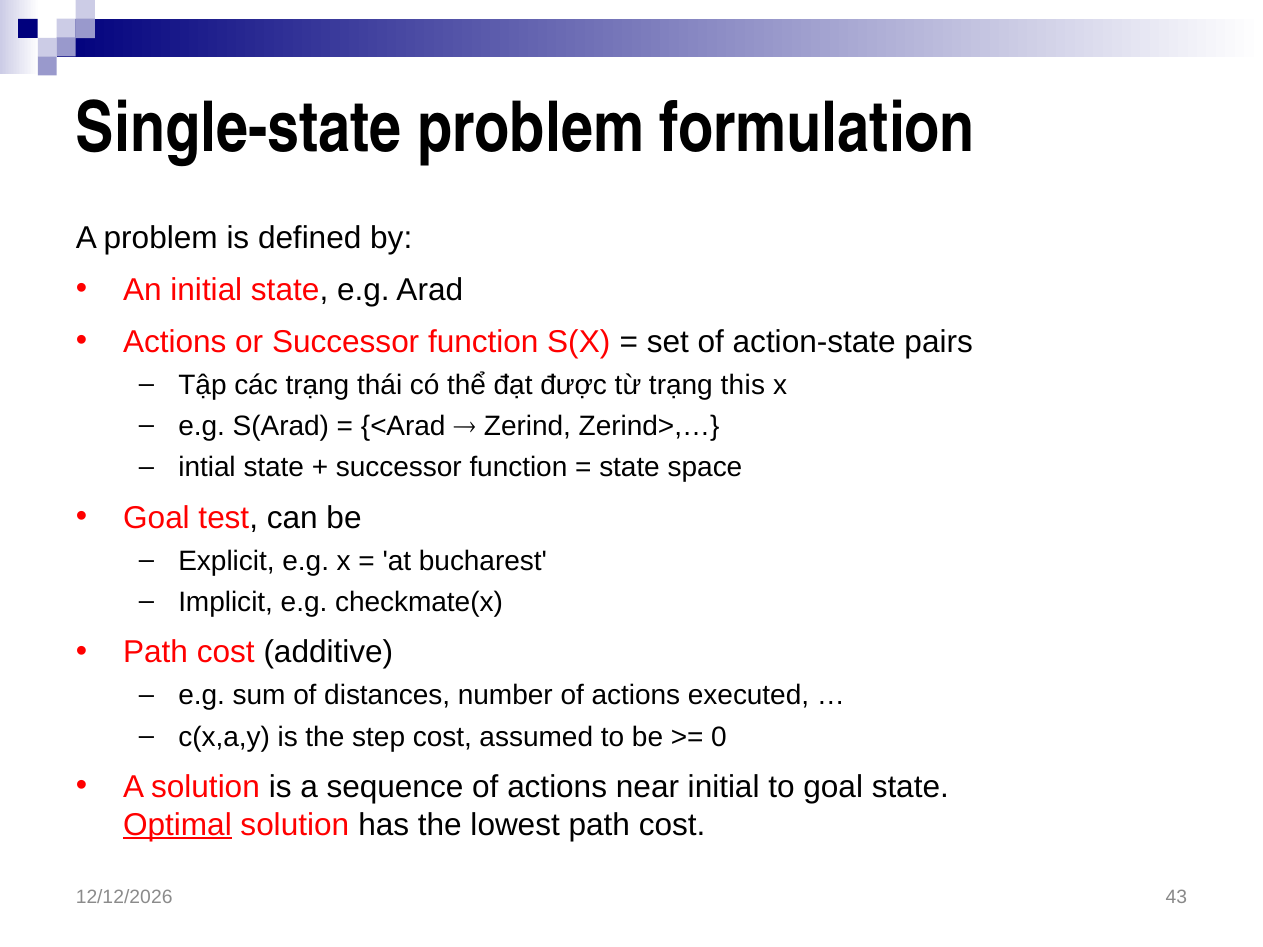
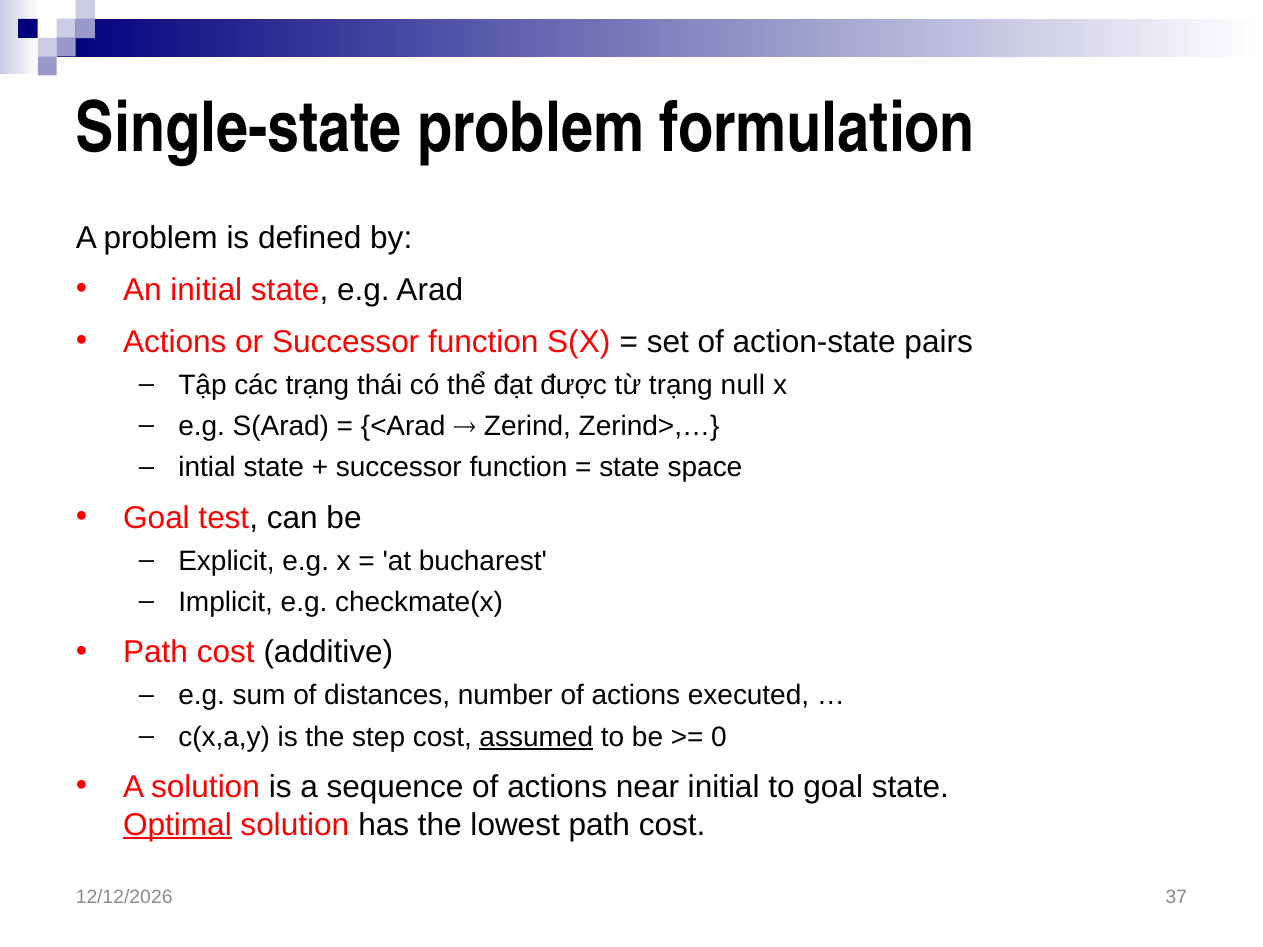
this: this -> null
assumed underline: none -> present
43: 43 -> 37
